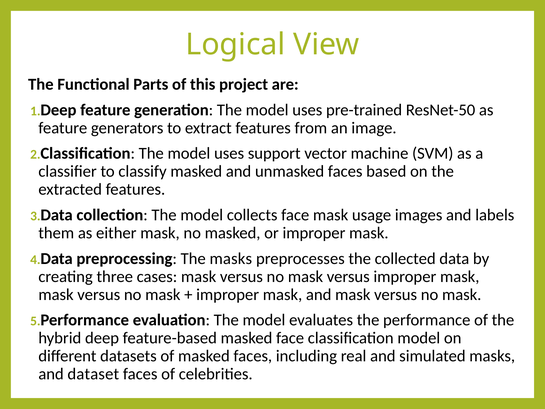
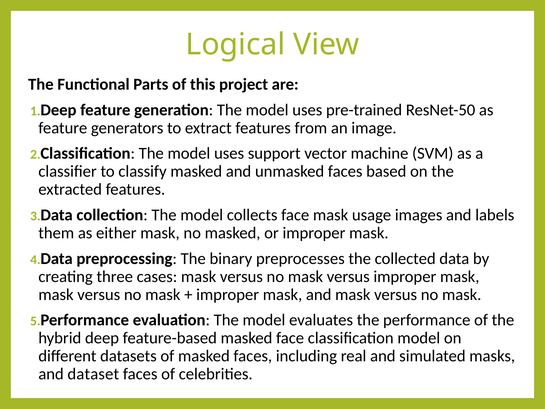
The masks: masks -> binary
